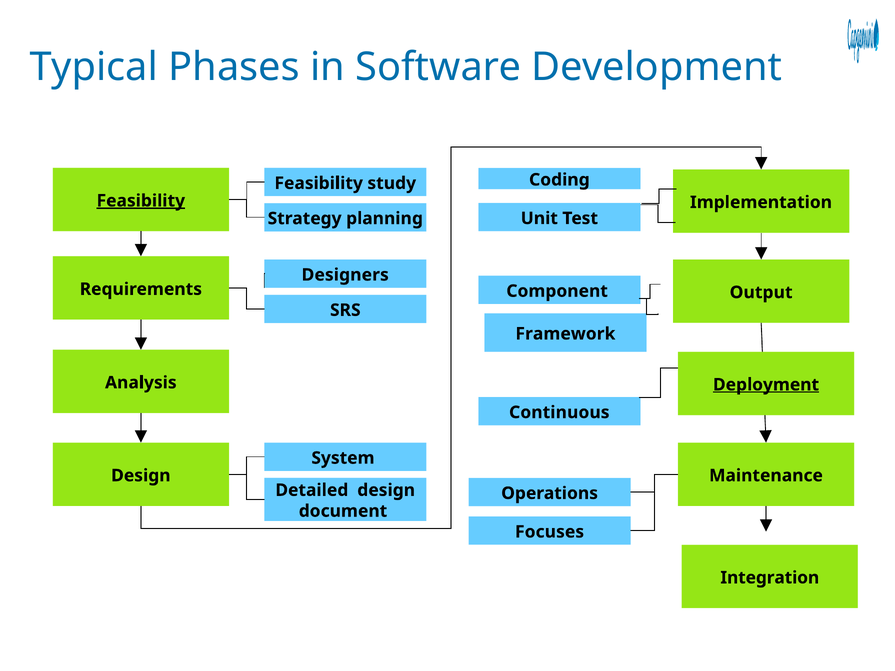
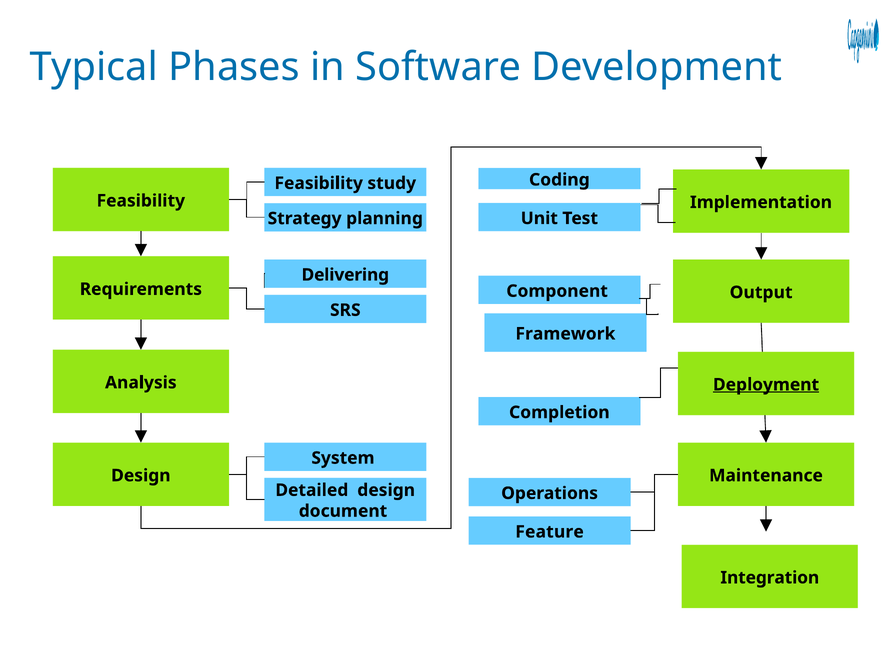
Feasibility at (141, 201) underline: present -> none
Designers: Designers -> Delivering
Continuous: Continuous -> Completion
Focuses: Focuses -> Feature
